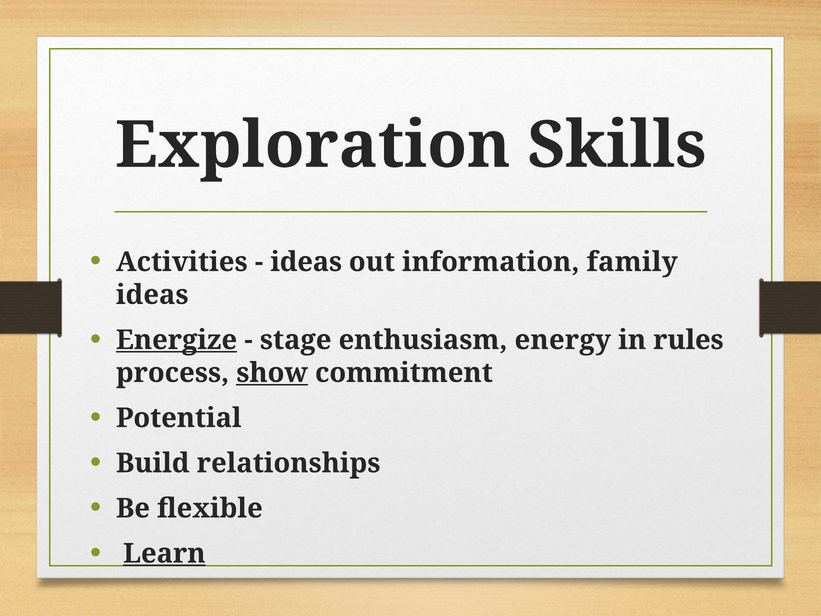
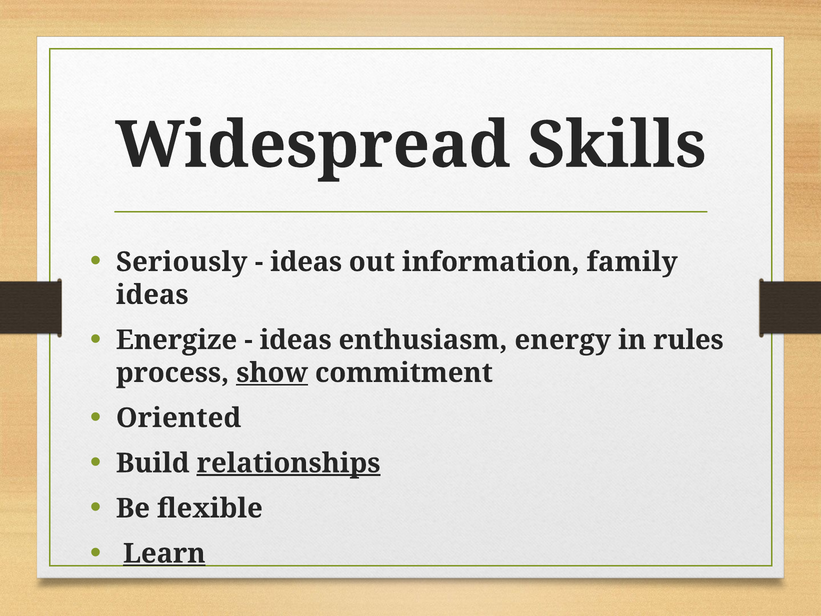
Exploration: Exploration -> Widespread
Activities: Activities -> Seriously
Energize underline: present -> none
stage at (296, 340): stage -> ideas
Potential: Potential -> Oriented
relationships underline: none -> present
